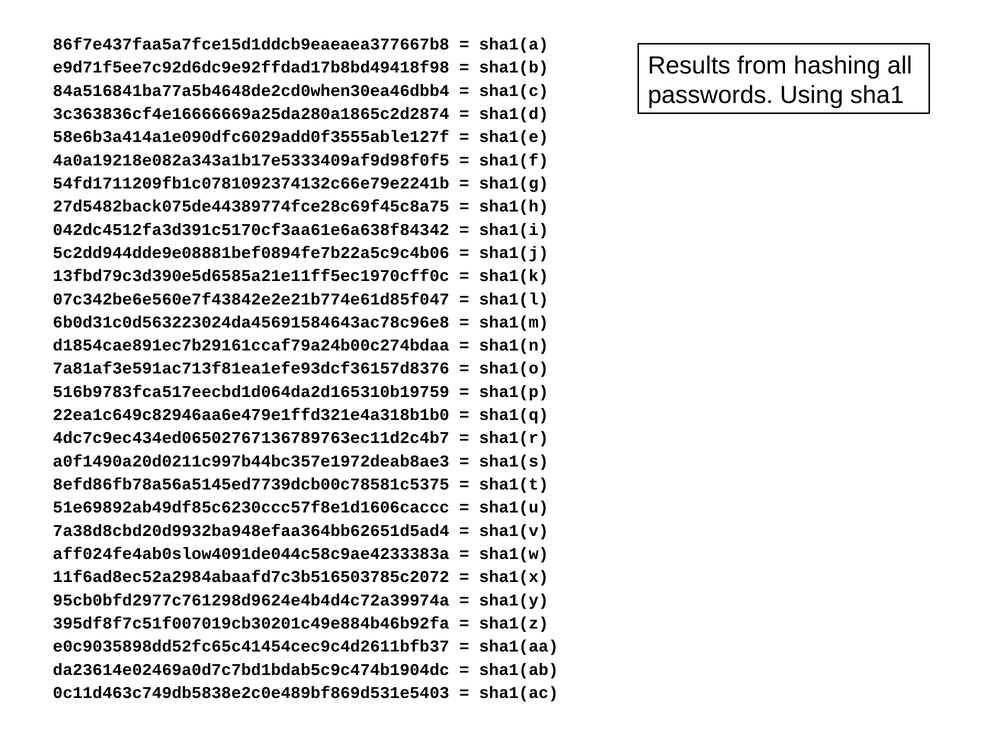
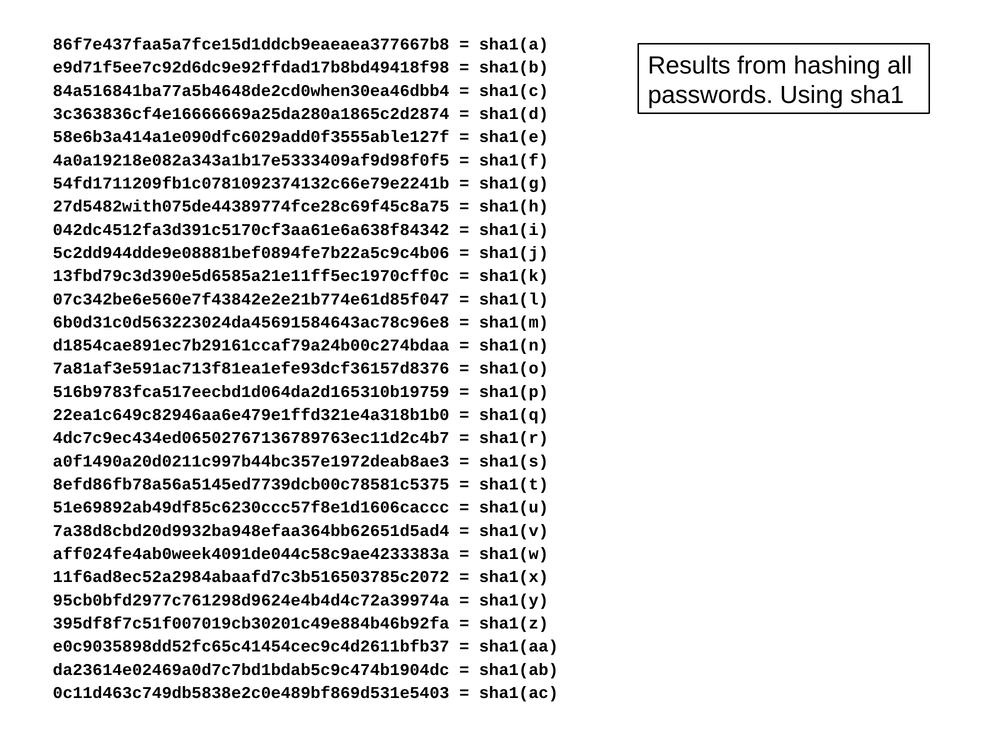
27d5482back075de44389774fce28c69f45c8a75: 27d5482back075de44389774fce28c69f45c8a75 -> 27d5482with075de44389774fce28c69f45c8a75
aff024fe4ab0slow4091de044c58c9ae4233383a: aff024fe4ab0slow4091de044c58c9ae4233383a -> aff024fe4ab0week4091de044c58c9ae4233383a
